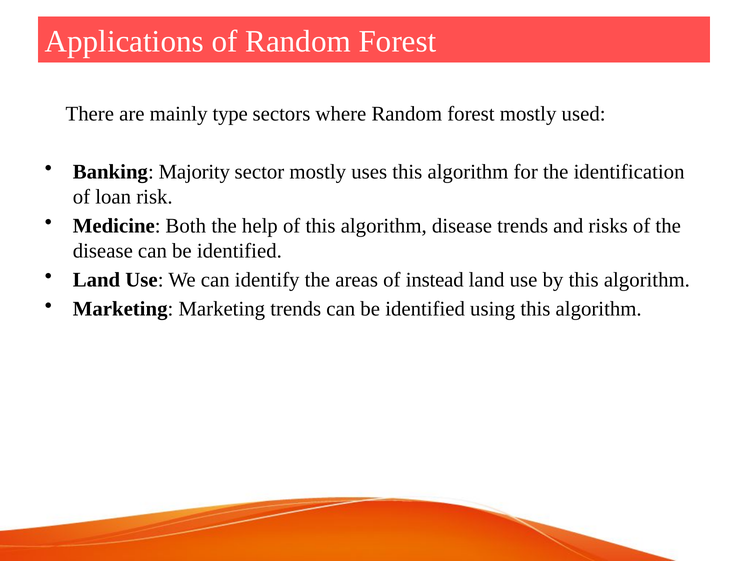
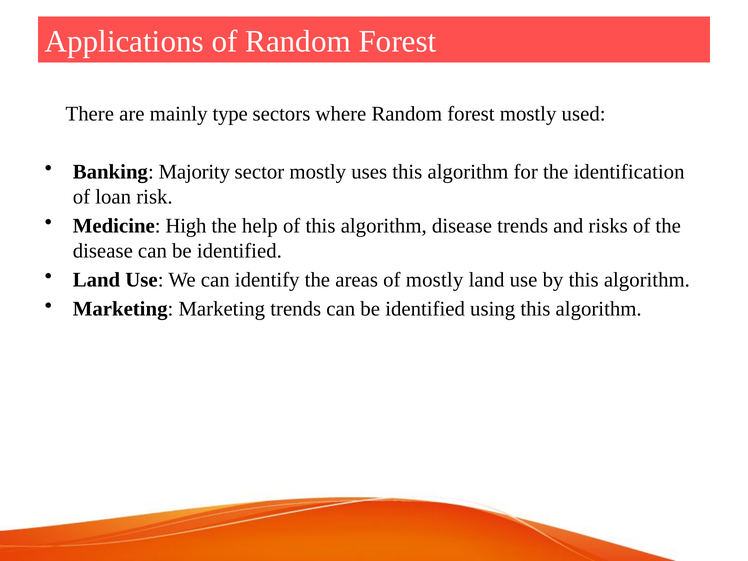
Both: Both -> High
of instead: instead -> mostly
